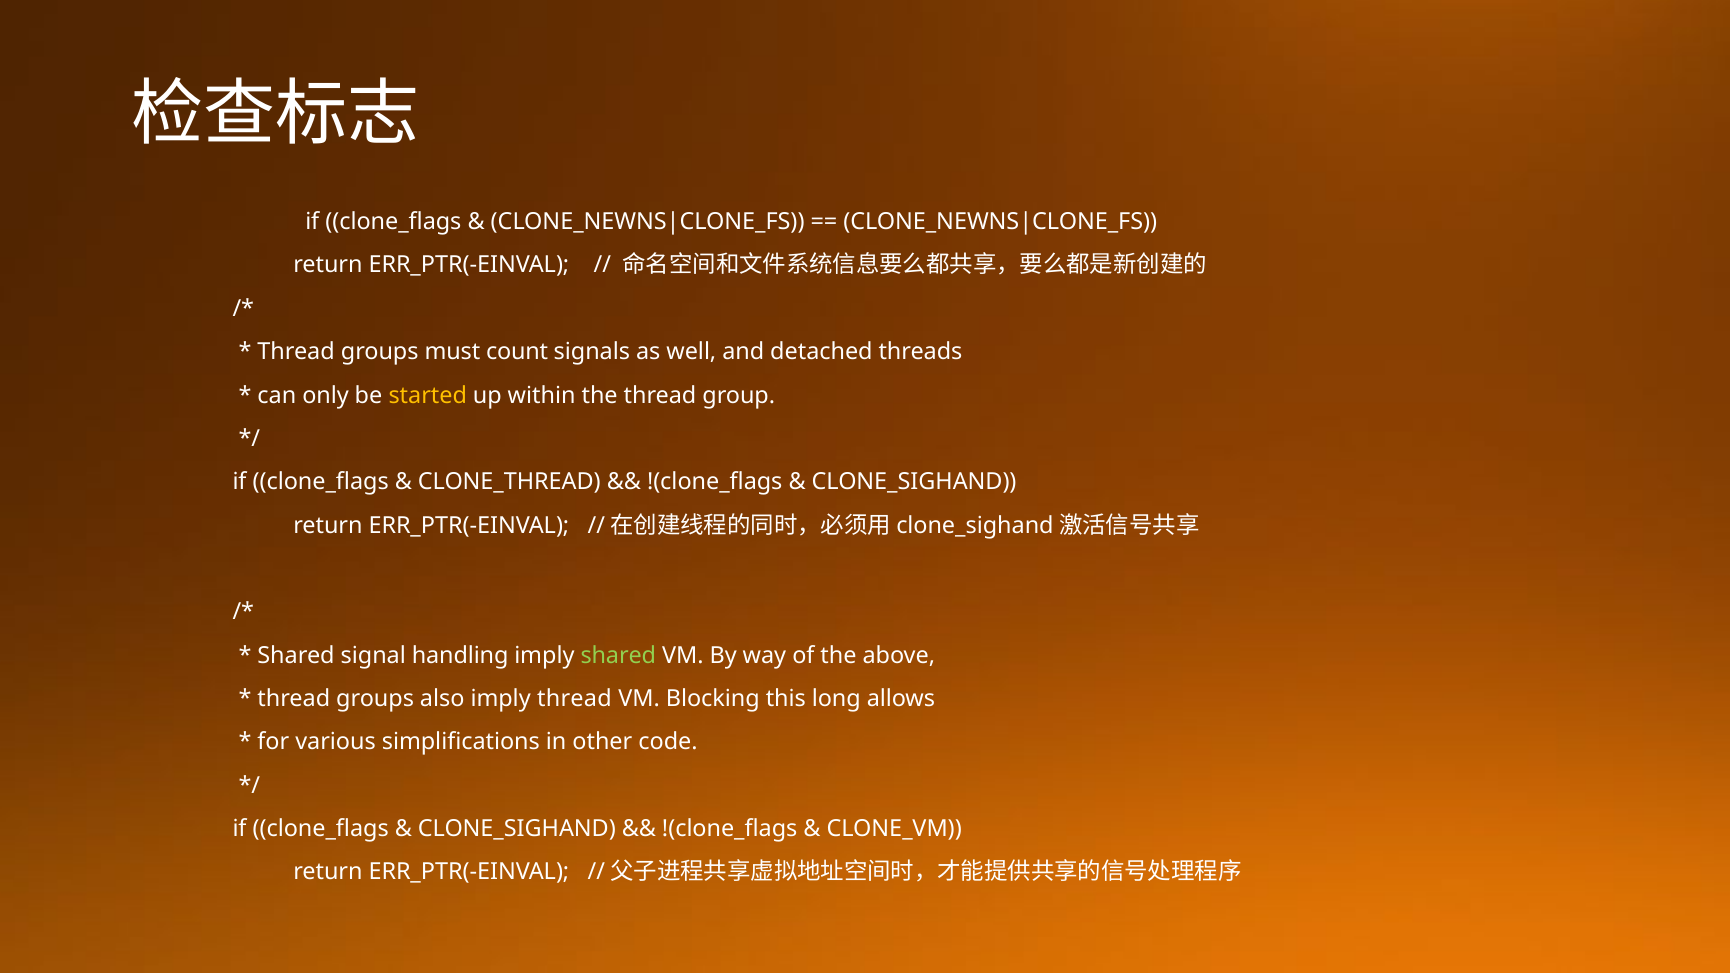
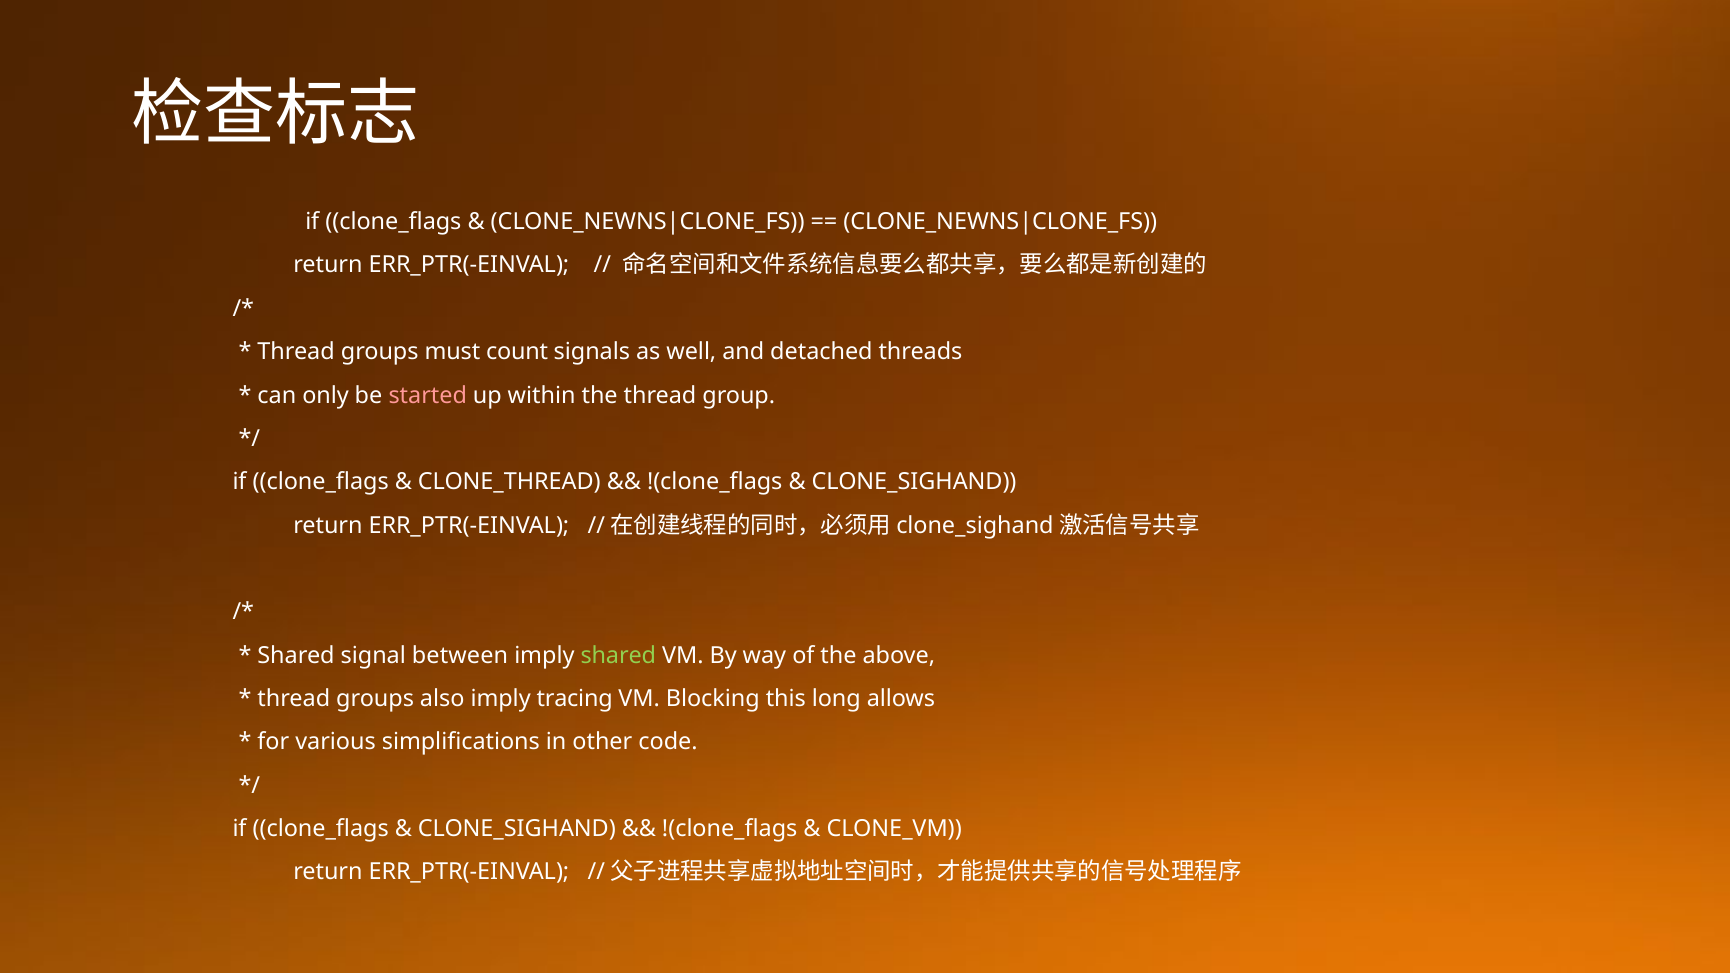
started colour: yellow -> pink
handling: handling -> between
imply thread: thread -> tracing
